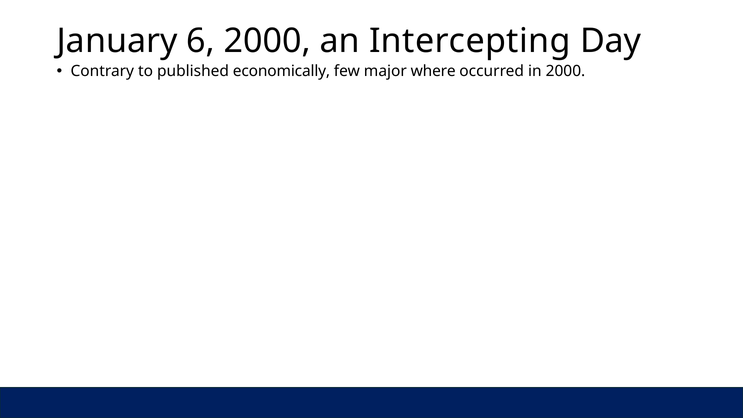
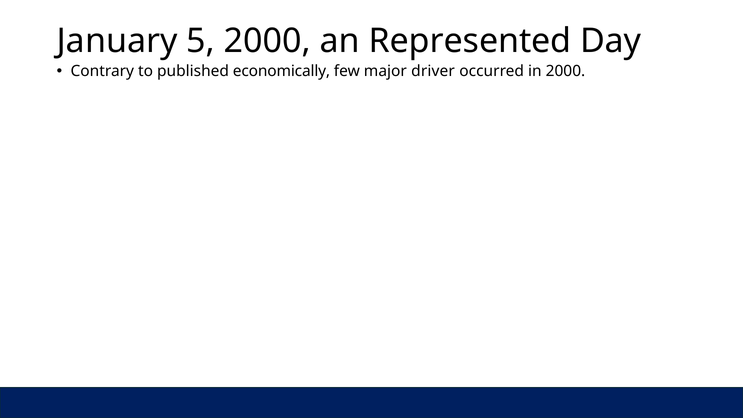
6: 6 -> 5
Intercepting: Intercepting -> Represented
where: where -> driver
